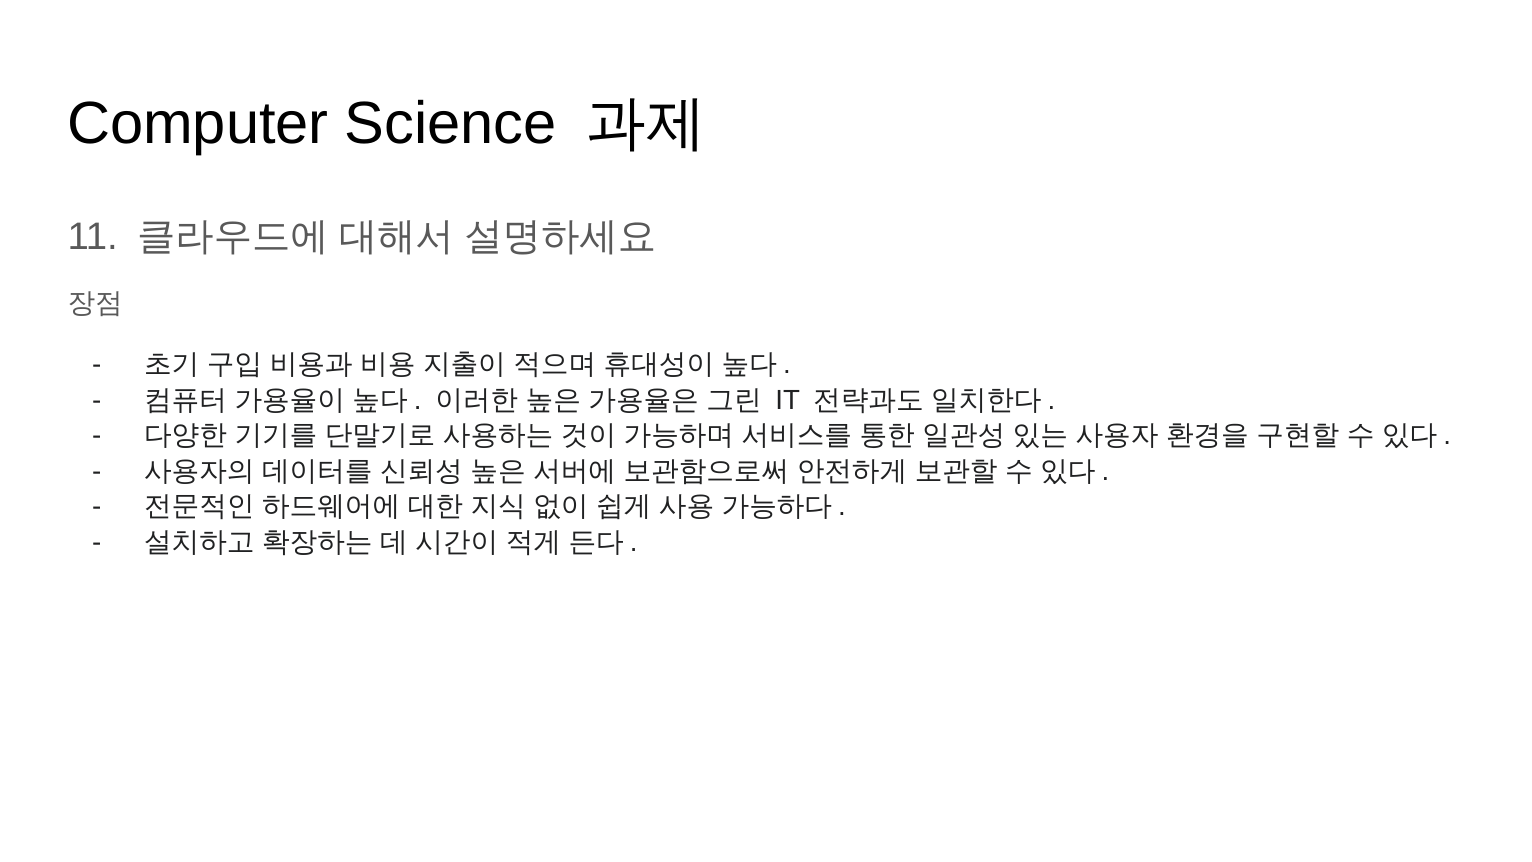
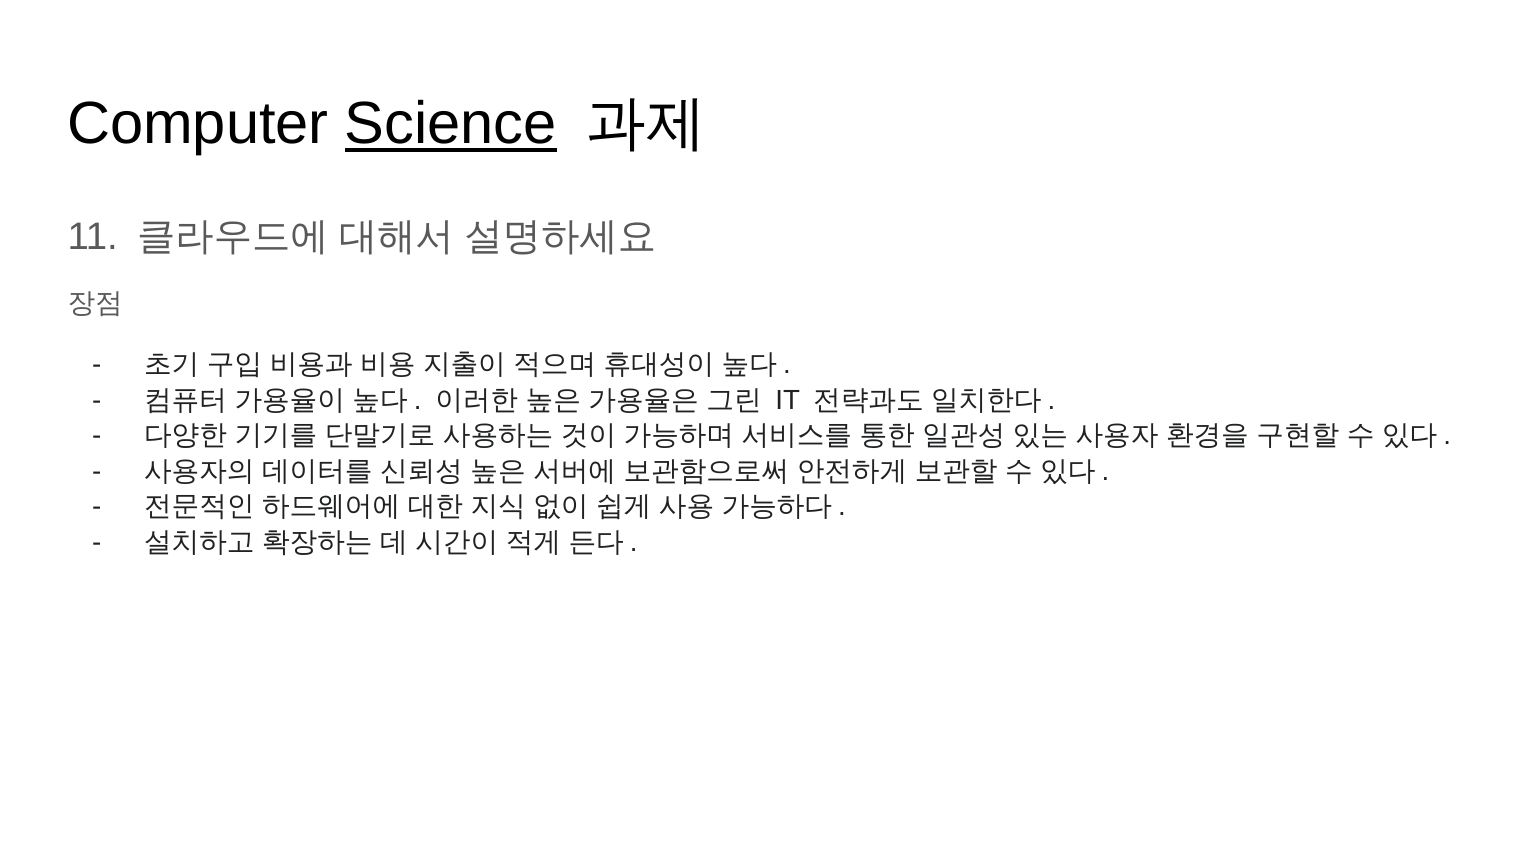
Science underline: none -> present
